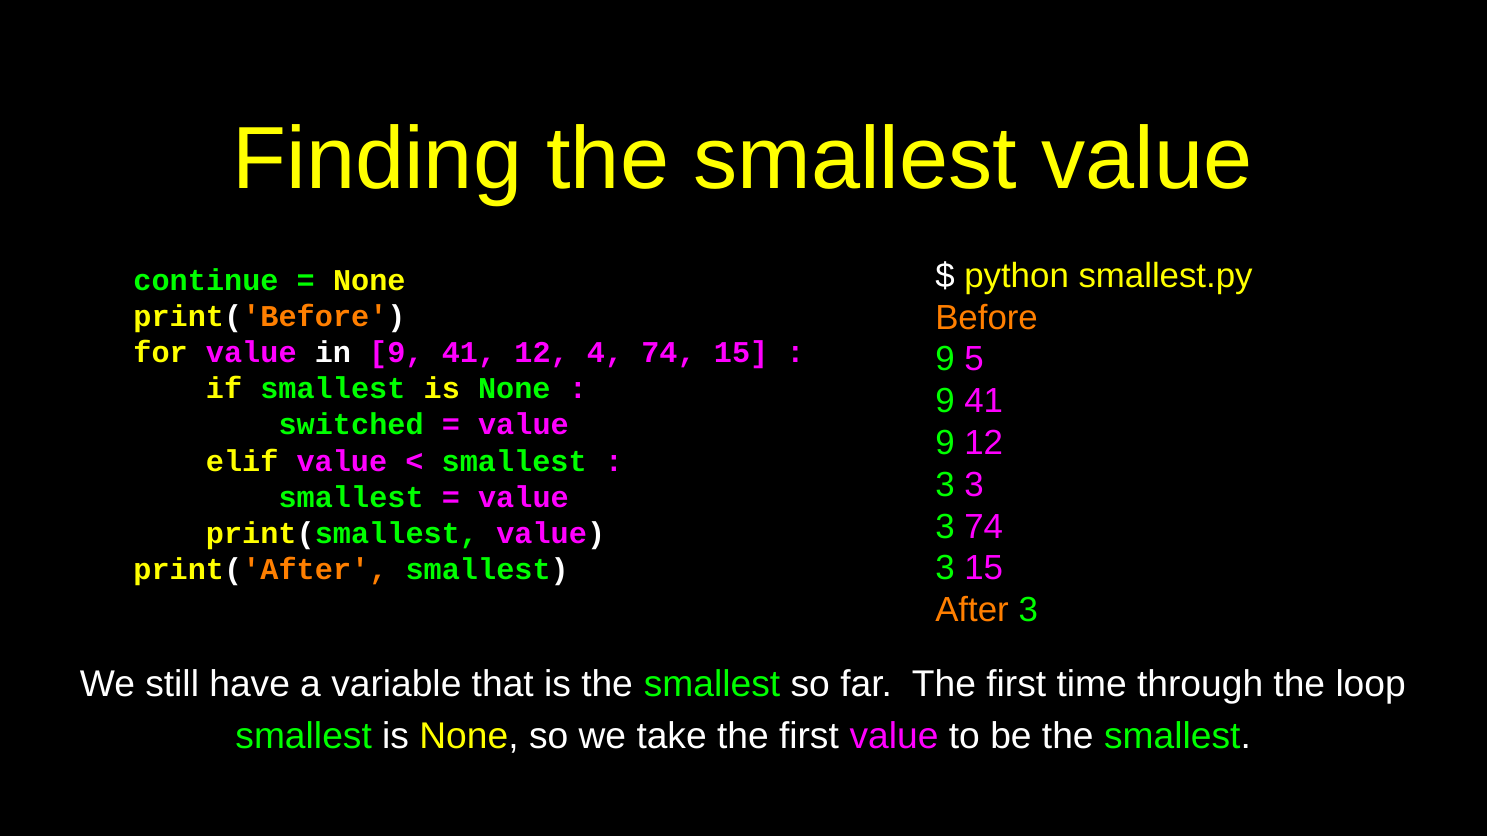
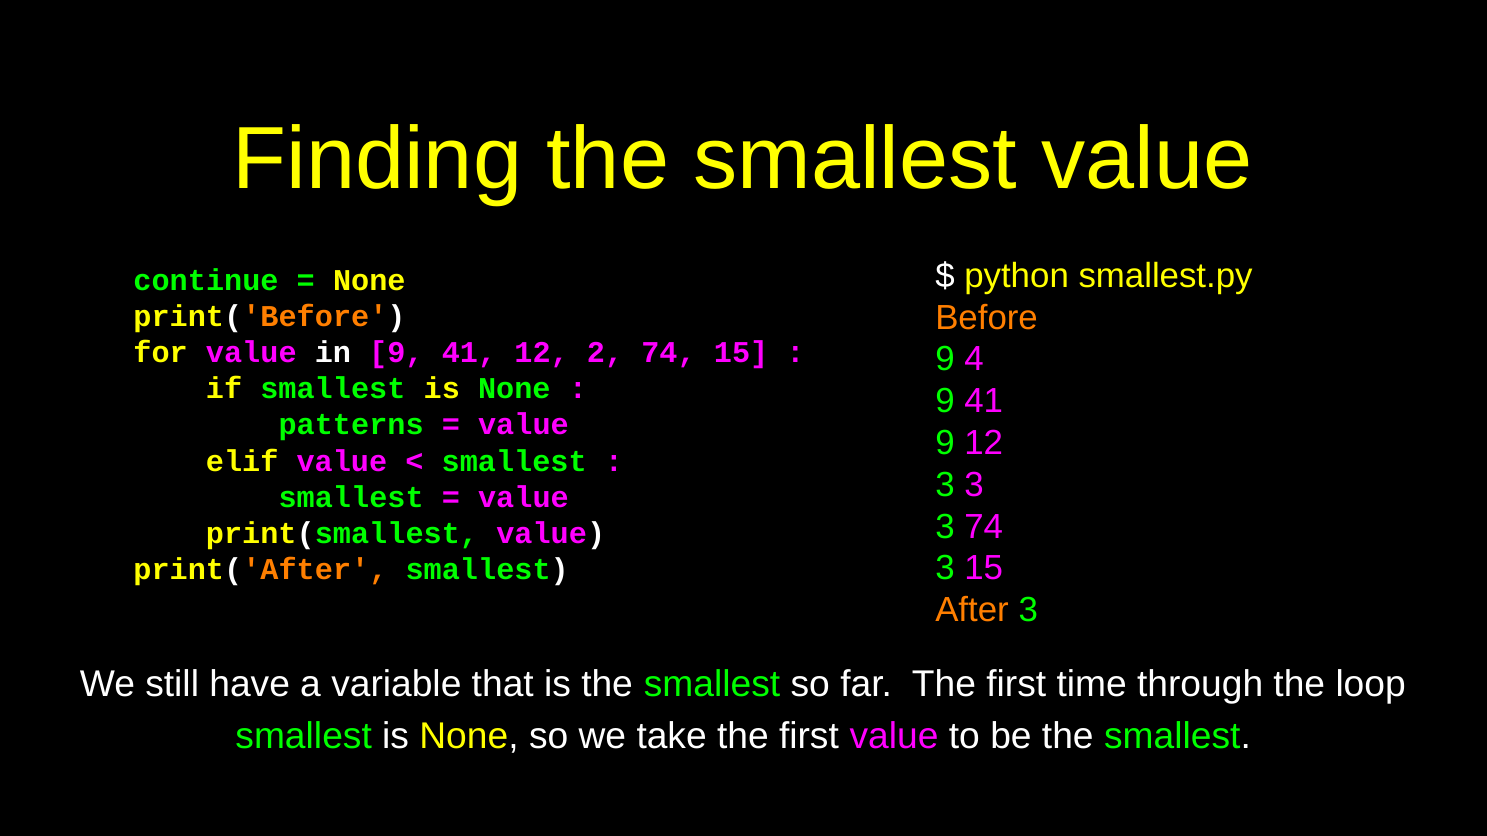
4: 4 -> 2
5: 5 -> 4
switched: switched -> patterns
